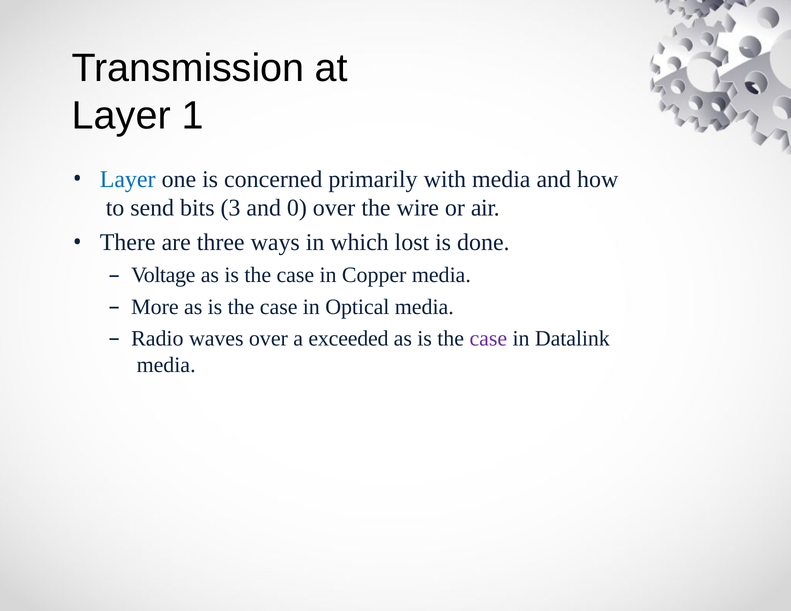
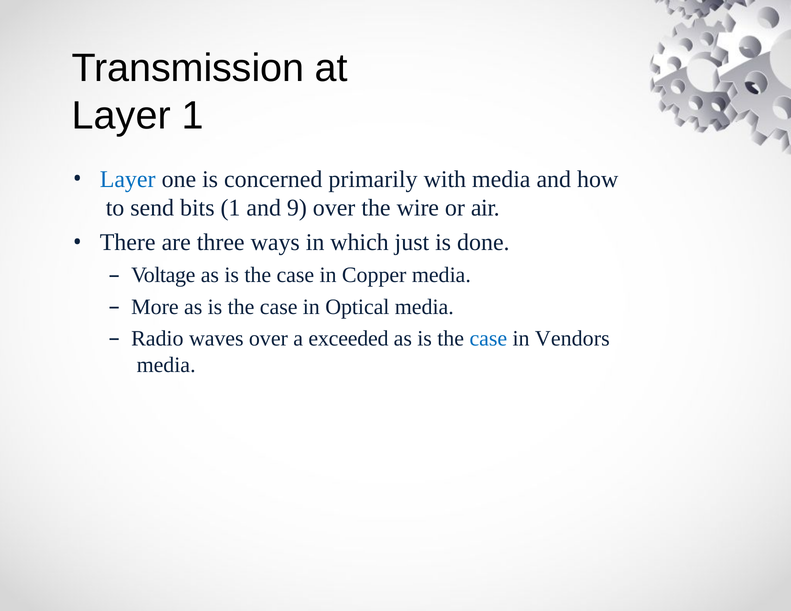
bits 3: 3 -> 1
0: 0 -> 9
lost: lost -> just
case at (488, 339) colour: purple -> blue
Datalink: Datalink -> Vendors
